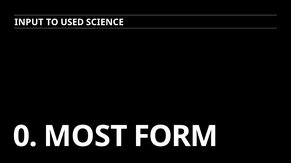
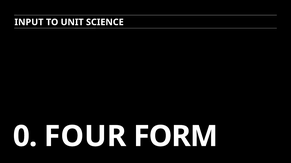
USED: USED -> UNIT
MOST: MOST -> FOUR
